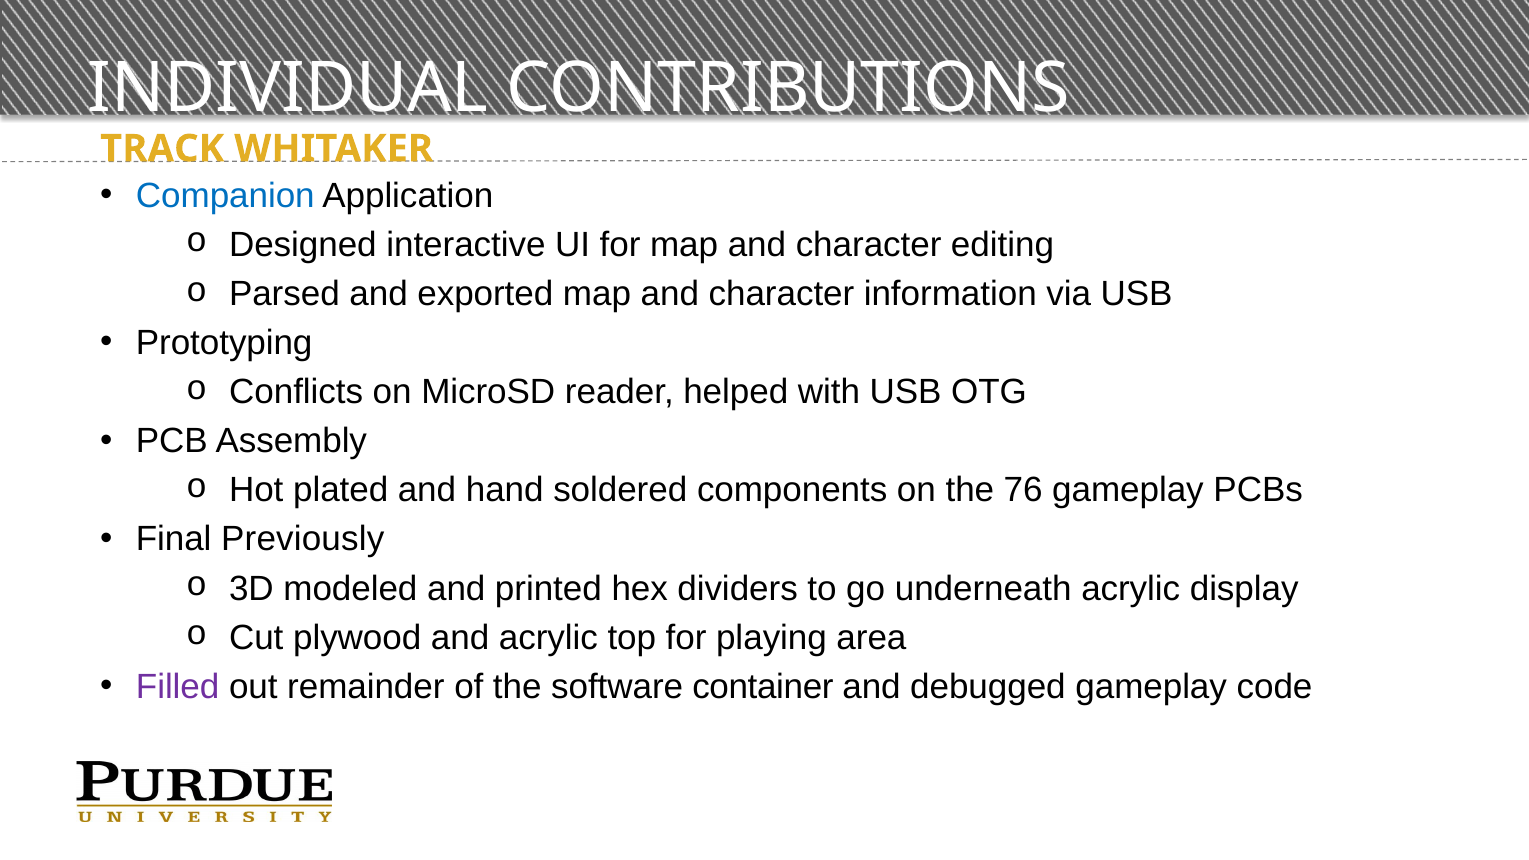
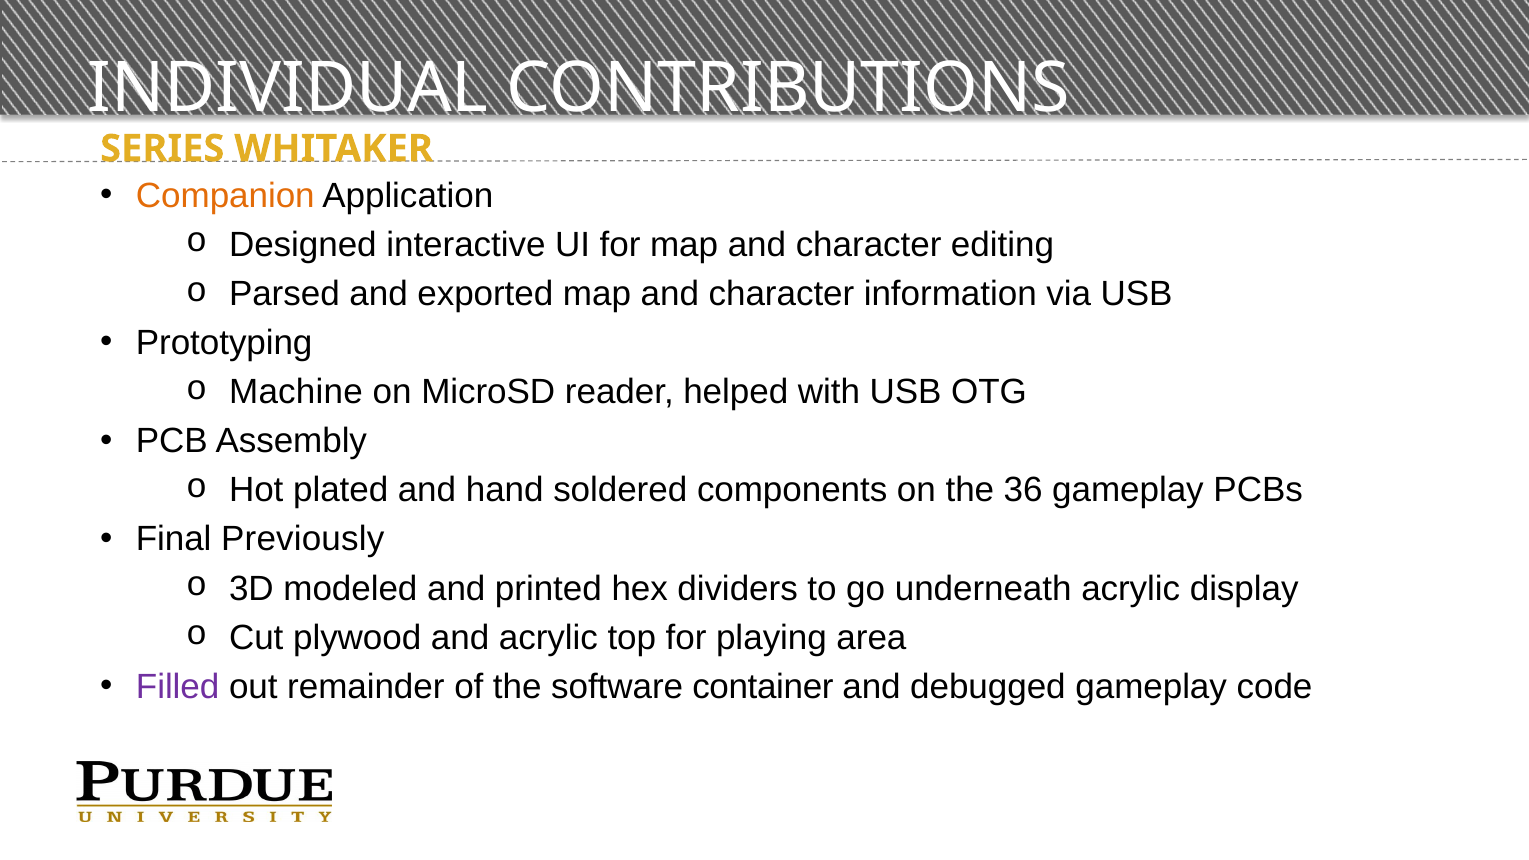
TRACK: TRACK -> SERIES
Companion colour: blue -> orange
Conflicts: Conflicts -> Machine
76: 76 -> 36
